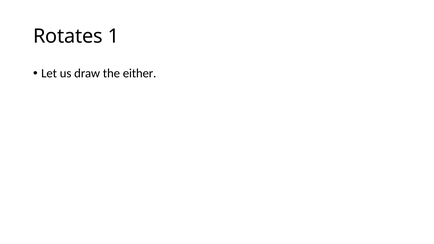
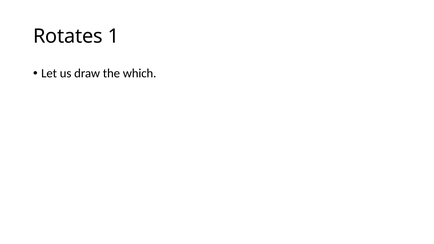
either: either -> which
